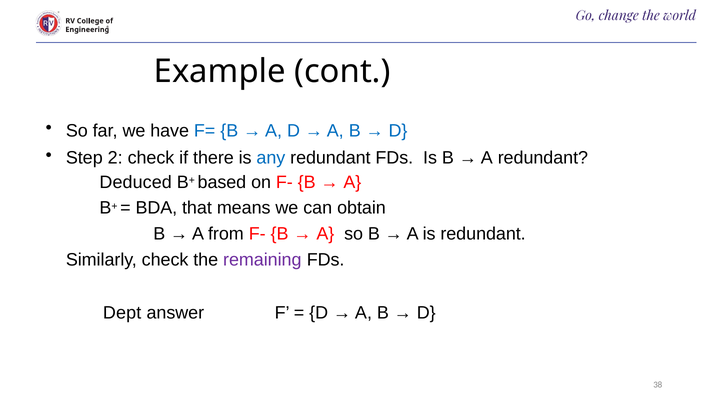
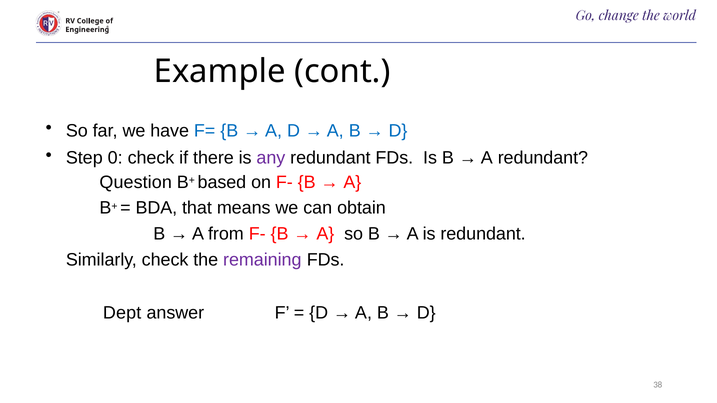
2: 2 -> 0
any colour: blue -> purple
Deduced: Deduced -> Question
